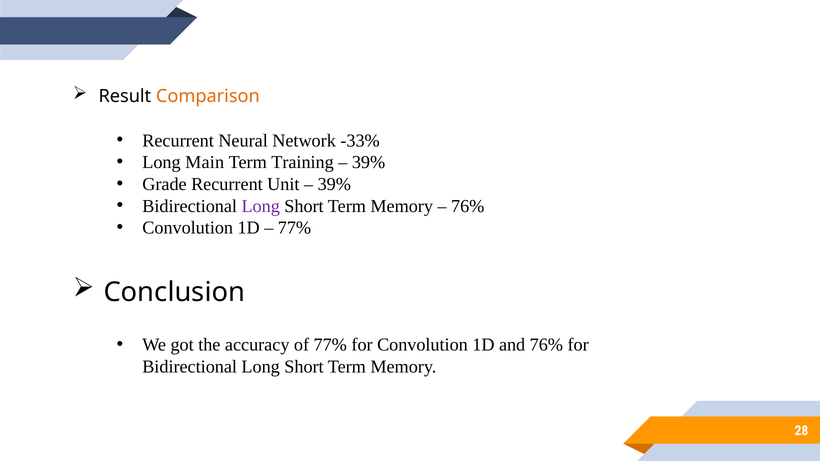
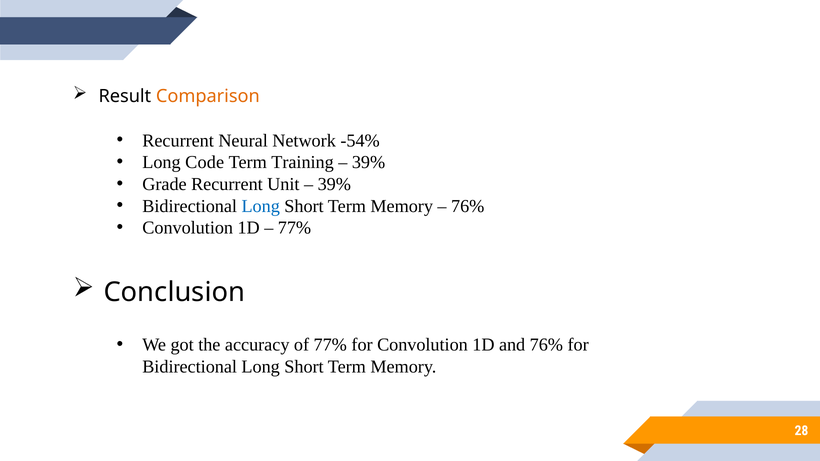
-33%: -33% -> -54%
Main: Main -> Code
Long at (261, 206) colour: purple -> blue
